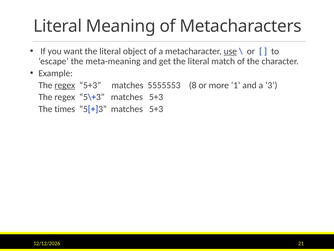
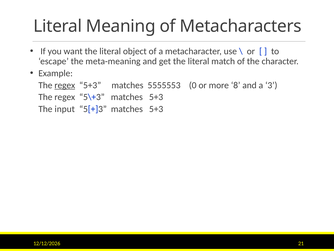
use underline: present -> none
8: 8 -> 0
1: 1 -> 8
times: times -> input
